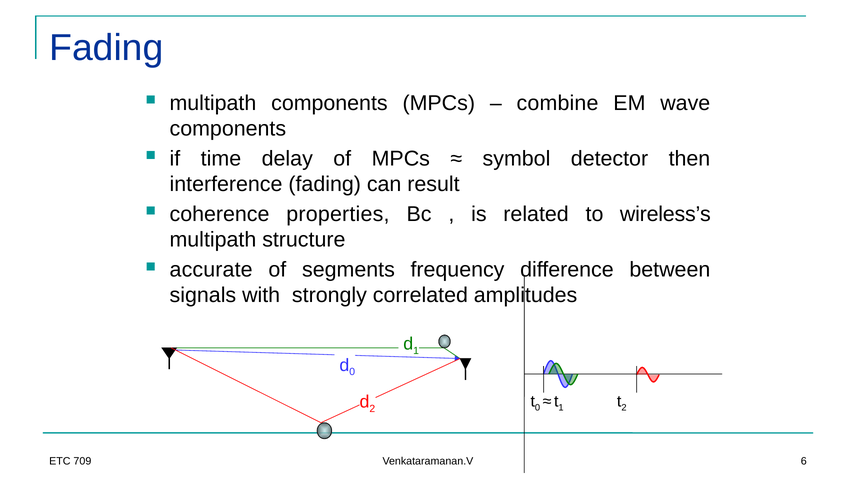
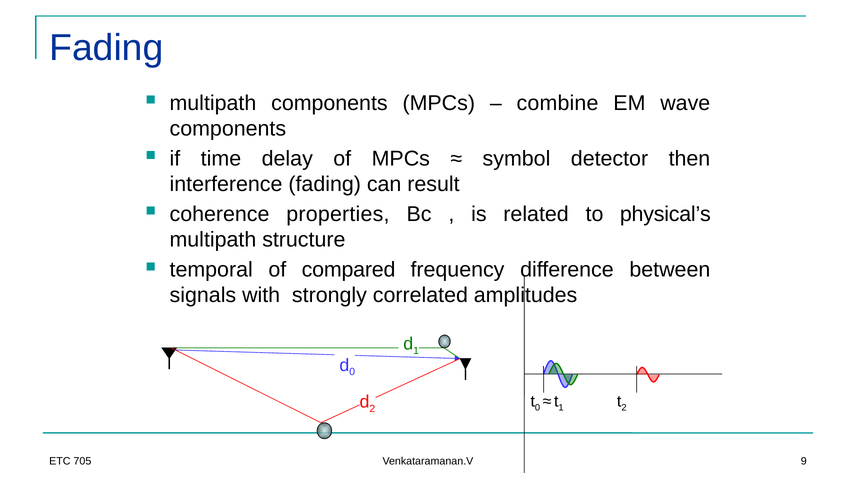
wireless’s: wireless’s -> physical’s
accurate: accurate -> temporal
segments: segments -> compared
709: 709 -> 705
6: 6 -> 9
